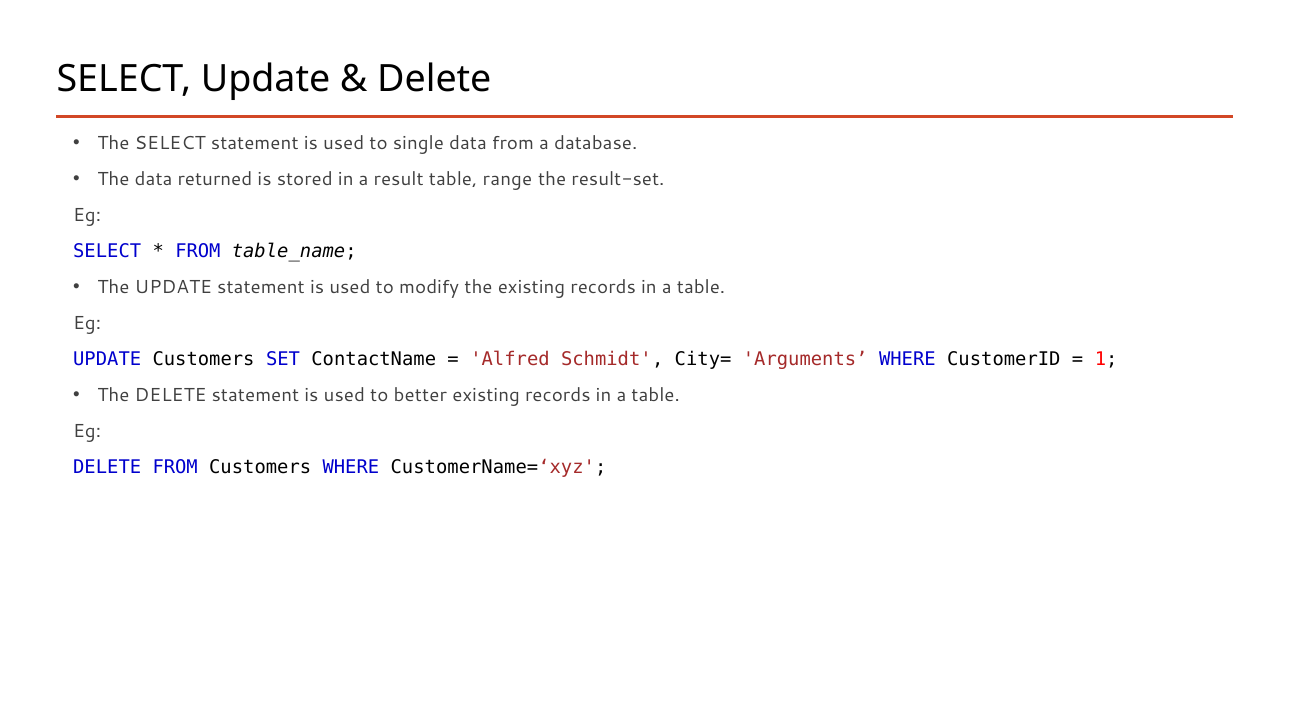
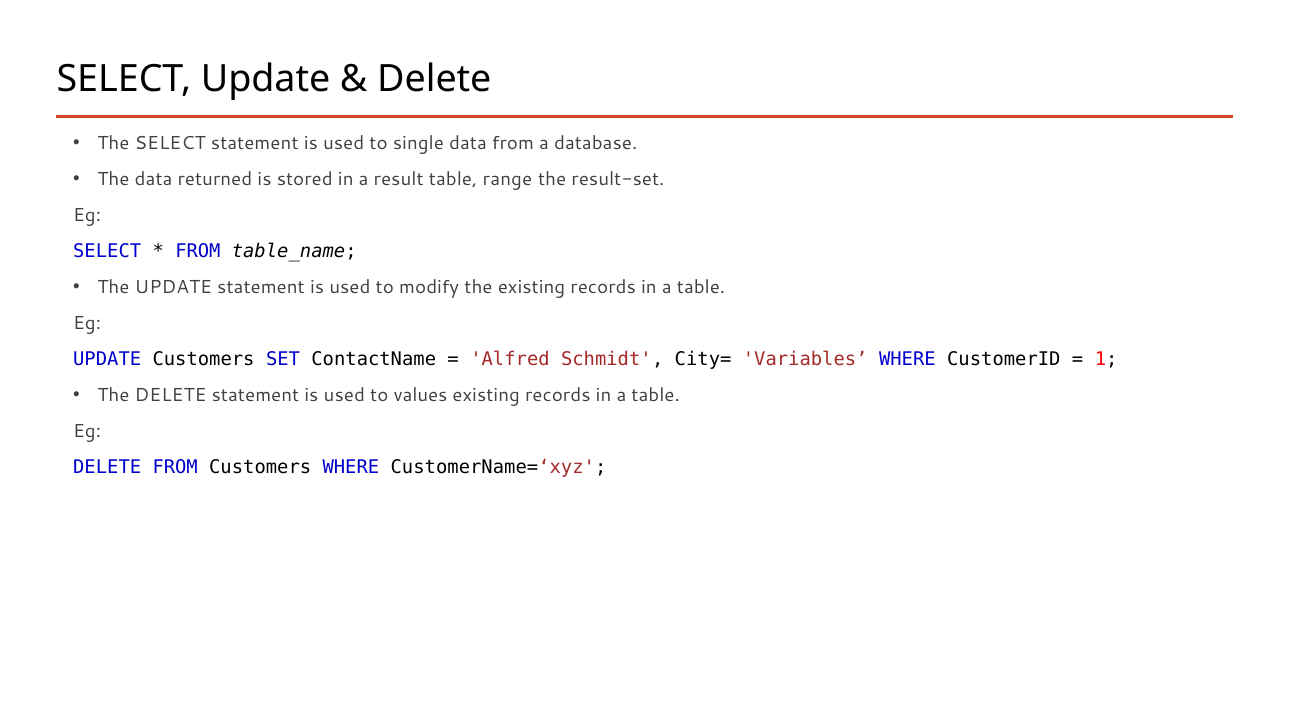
Arguments: Arguments -> Variables
better: better -> values
